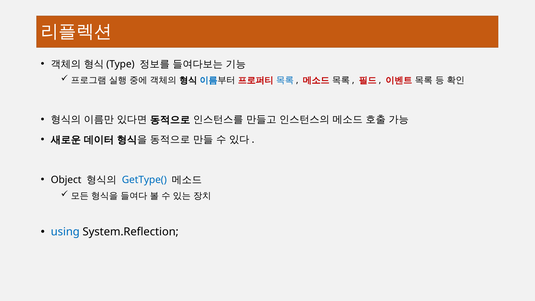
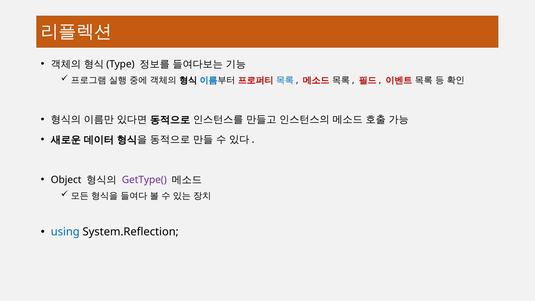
GetType( colour: blue -> purple
